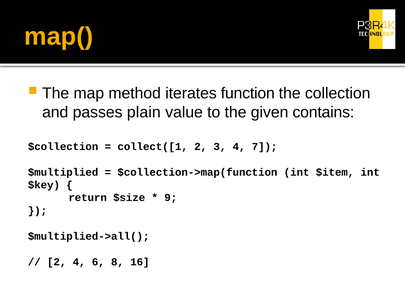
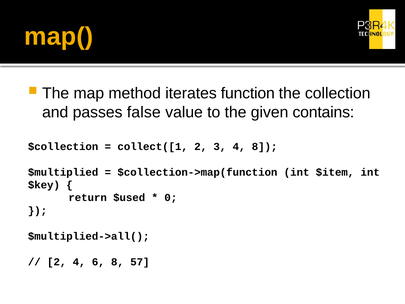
plain: plain -> false
4 7: 7 -> 8
$size: $size -> $used
9: 9 -> 0
16: 16 -> 57
